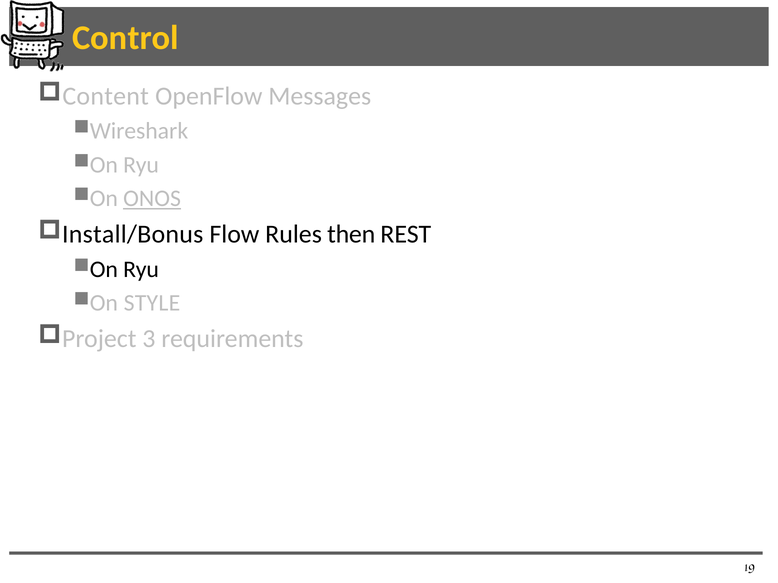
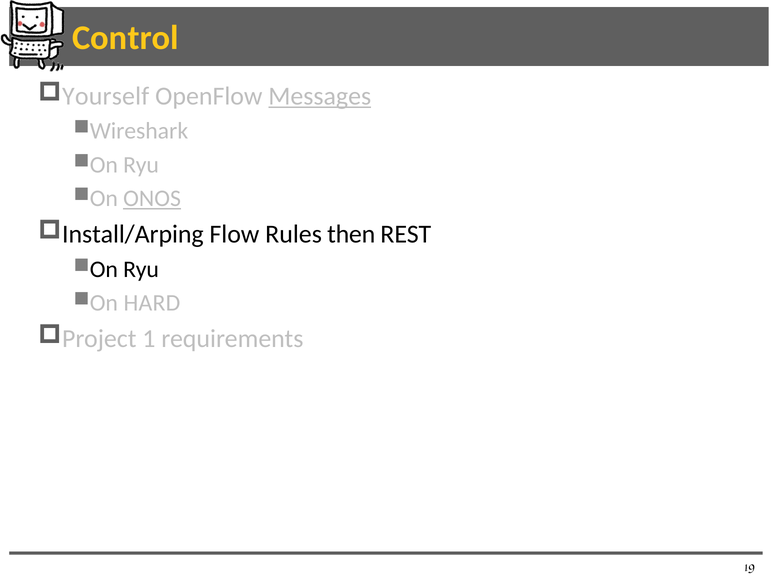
Content: Content -> Yourself
Messages underline: none -> present
Install/Bonus: Install/Bonus -> Install/Arping
STYLE: STYLE -> HARD
3: 3 -> 1
